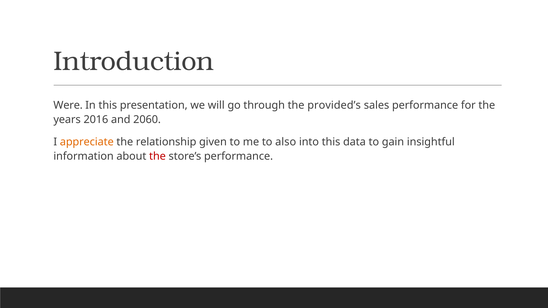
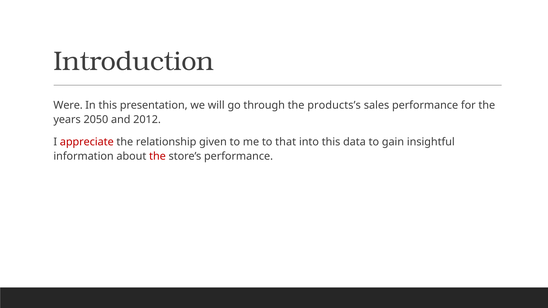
provided’s: provided’s -> products’s
2016: 2016 -> 2050
2060: 2060 -> 2012
appreciate colour: orange -> red
also: also -> that
